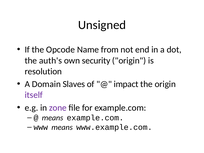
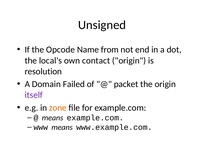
auth's: auth's -> local's
security: security -> contact
Slaves: Slaves -> Failed
impact: impact -> packet
zone colour: purple -> orange
